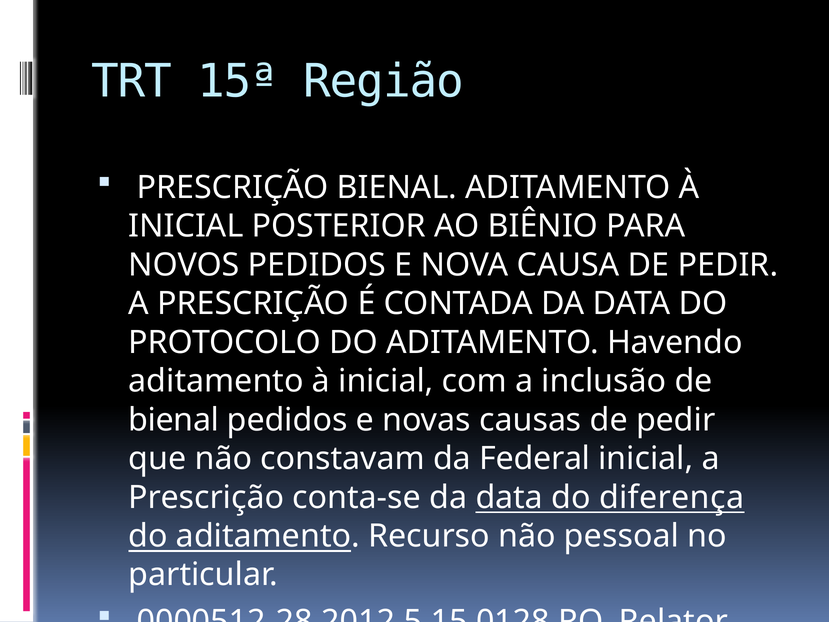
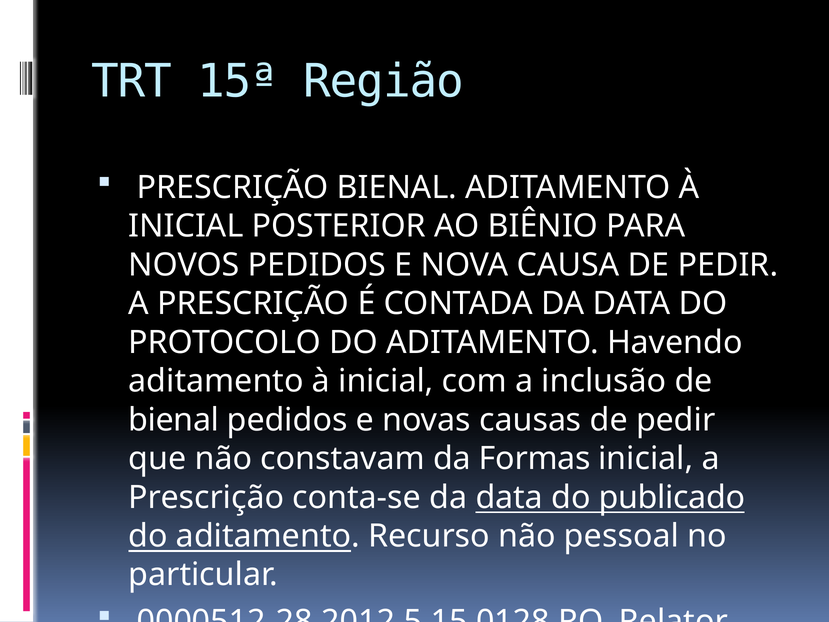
Federal: Federal -> Formas
diferença: diferença -> publicado
